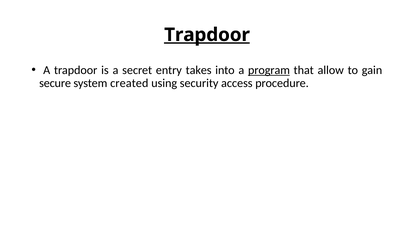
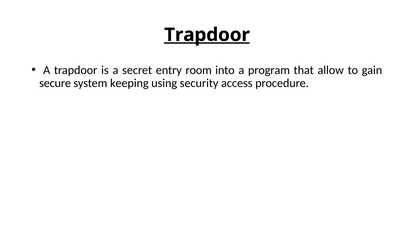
takes: takes -> room
program underline: present -> none
created: created -> keeping
